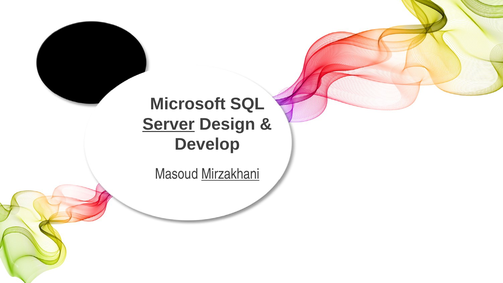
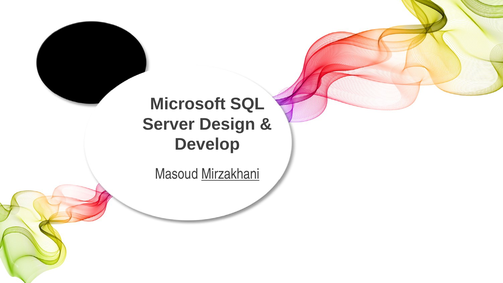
Server underline: present -> none
